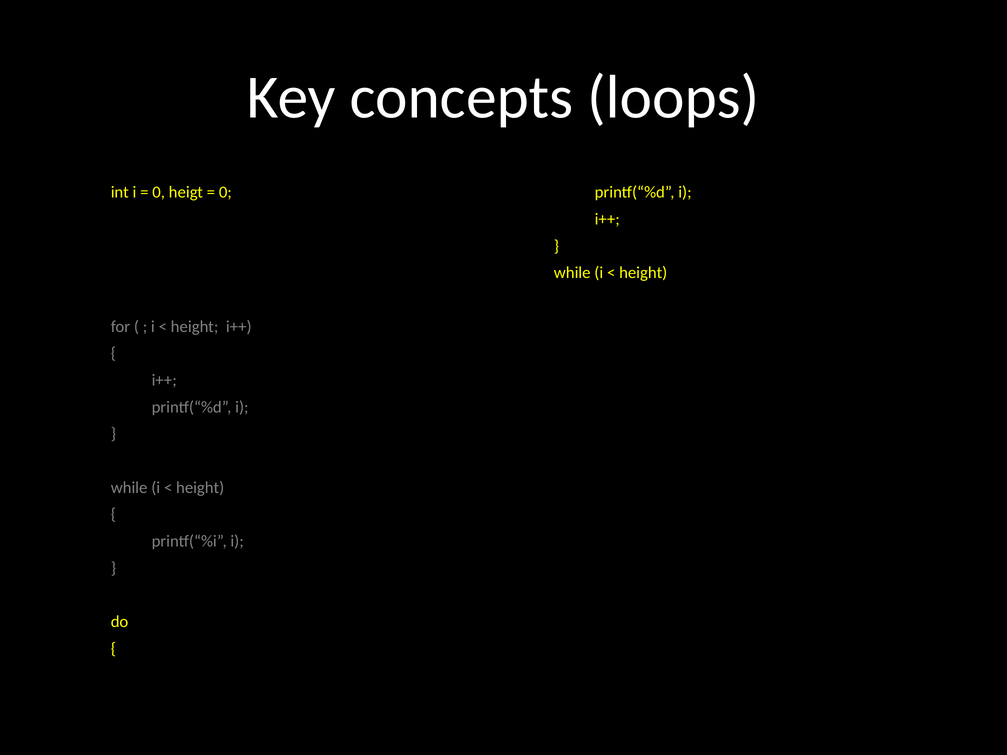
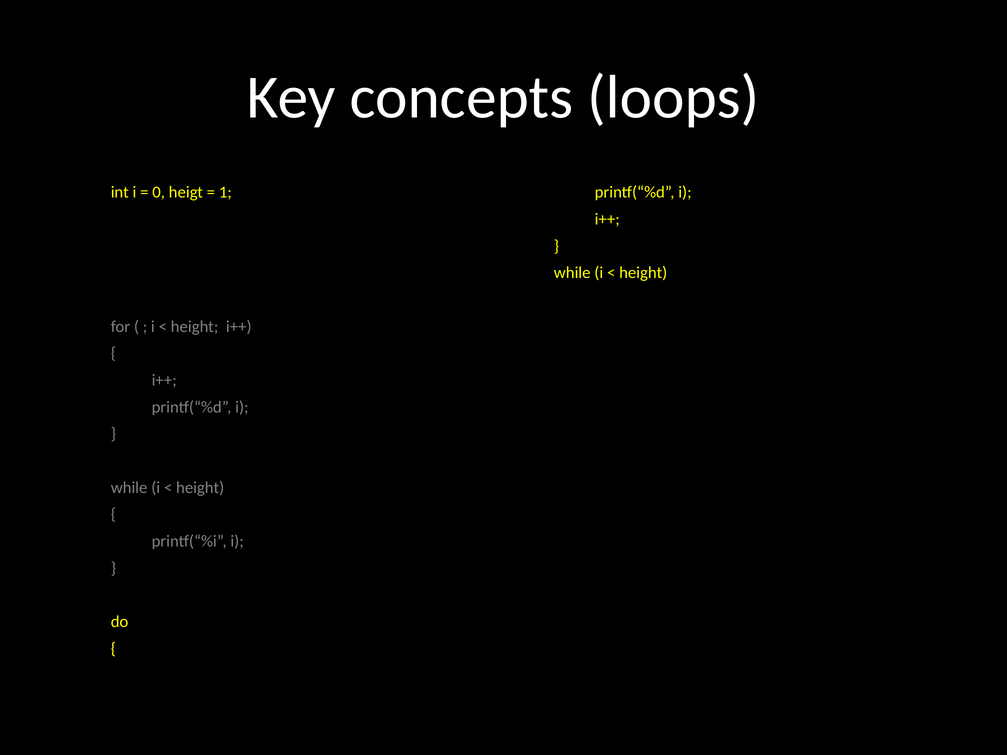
0 at (225, 192): 0 -> 1
